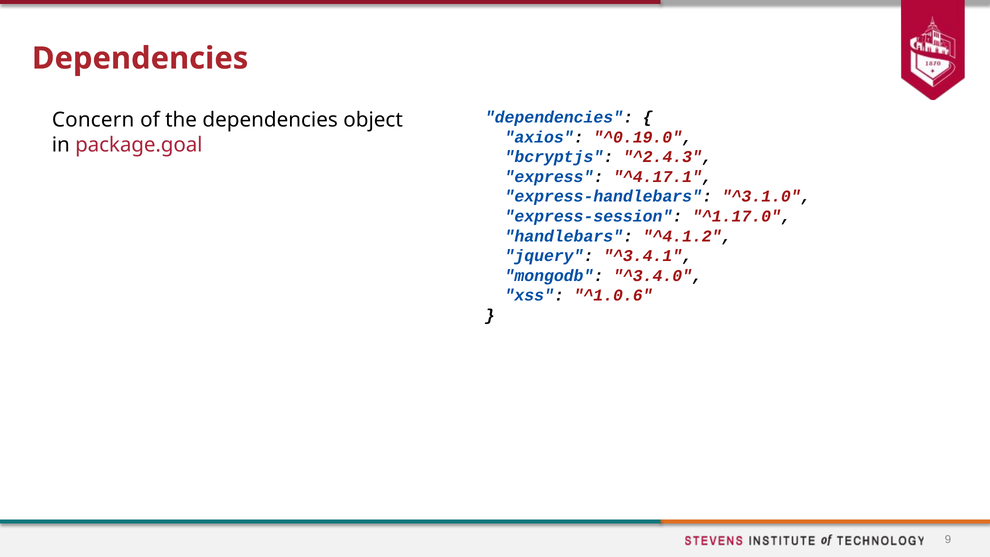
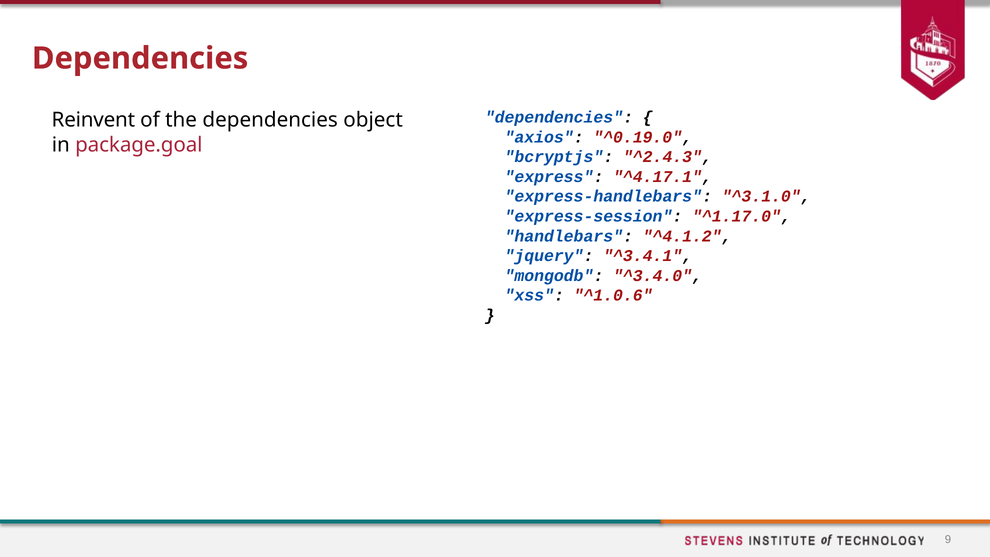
Concern: Concern -> Reinvent
